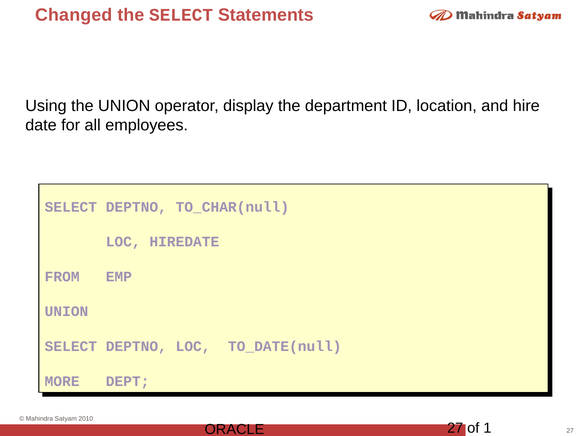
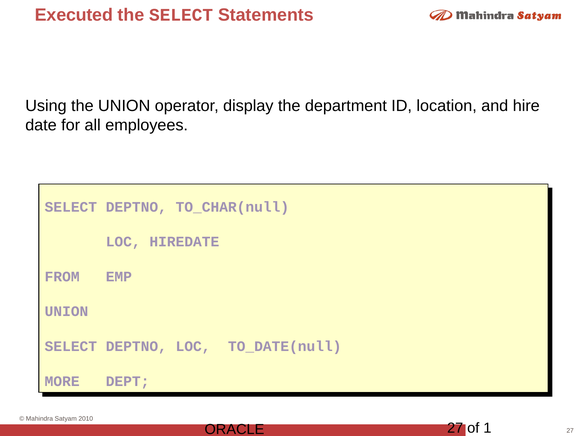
Changed: Changed -> Executed
